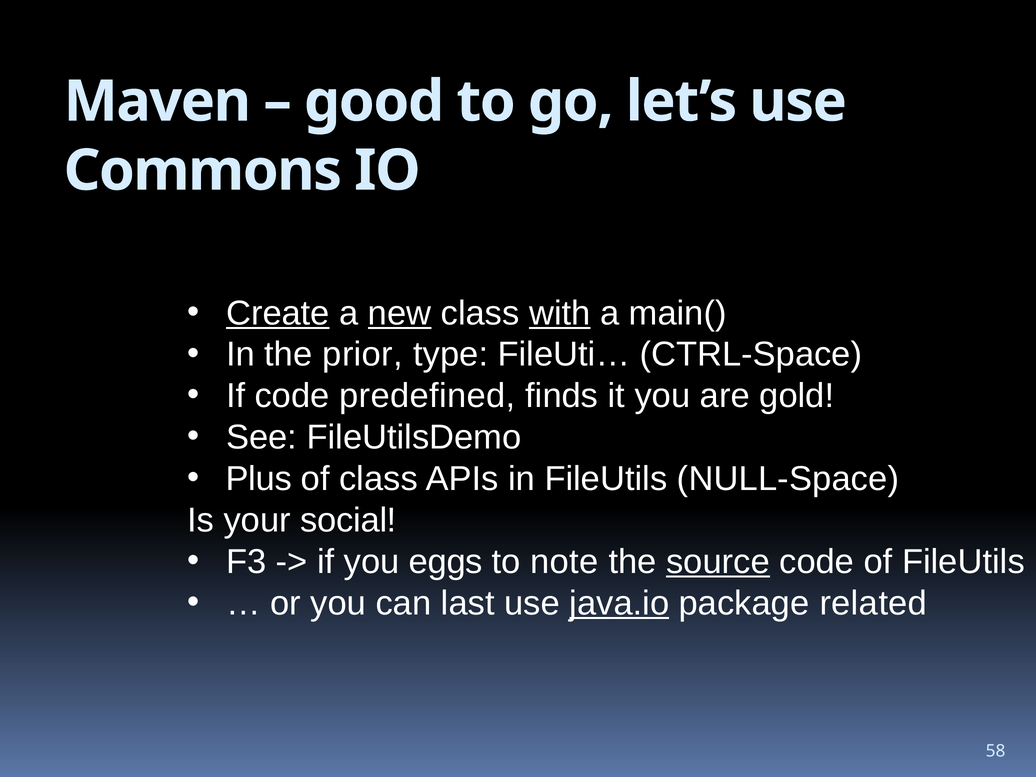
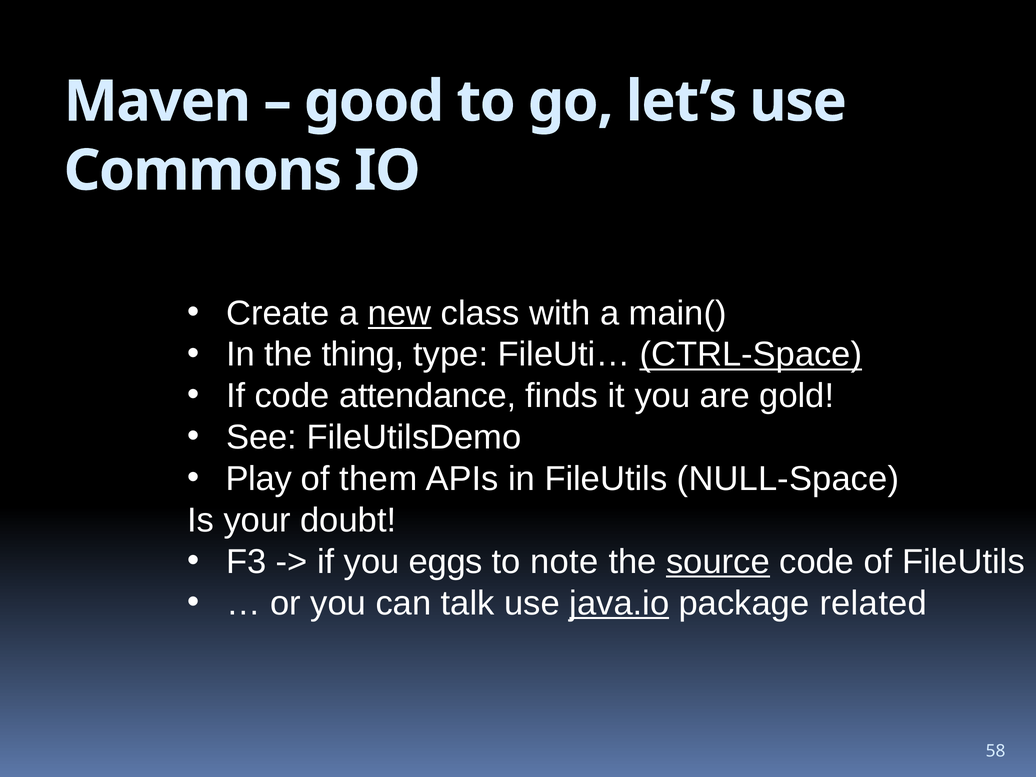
Create underline: present -> none
with underline: present -> none
prior: prior -> thing
CTRL-Space underline: none -> present
predefined: predefined -> attendance
Plus: Plus -> Play
of class: class -> them
social: social -> doubt
last: last -> talk
